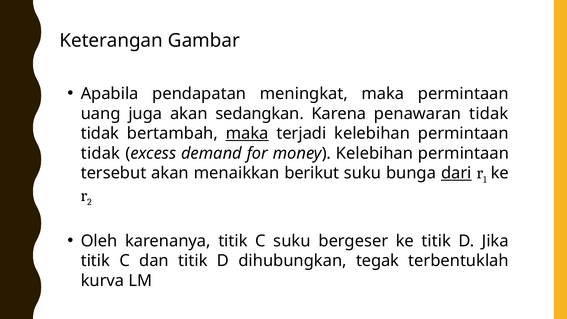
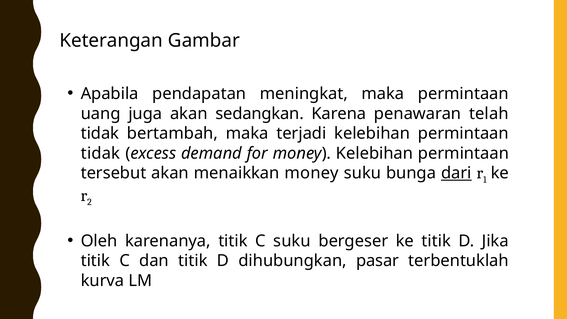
penawaran tidak: tidak -> telah
maka at (247, 133) underline: present -> none
menaikkan berikut: berikut -> money
tegak: tegak -> pasar
